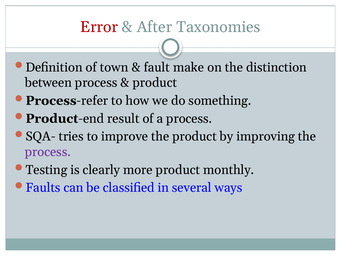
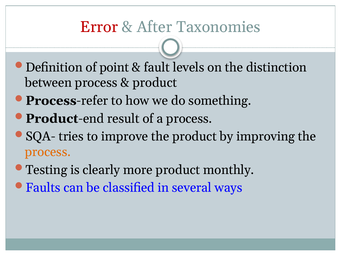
town: town -> point
make: make -> levels
process at (48, 152) colour: purple -> orange
